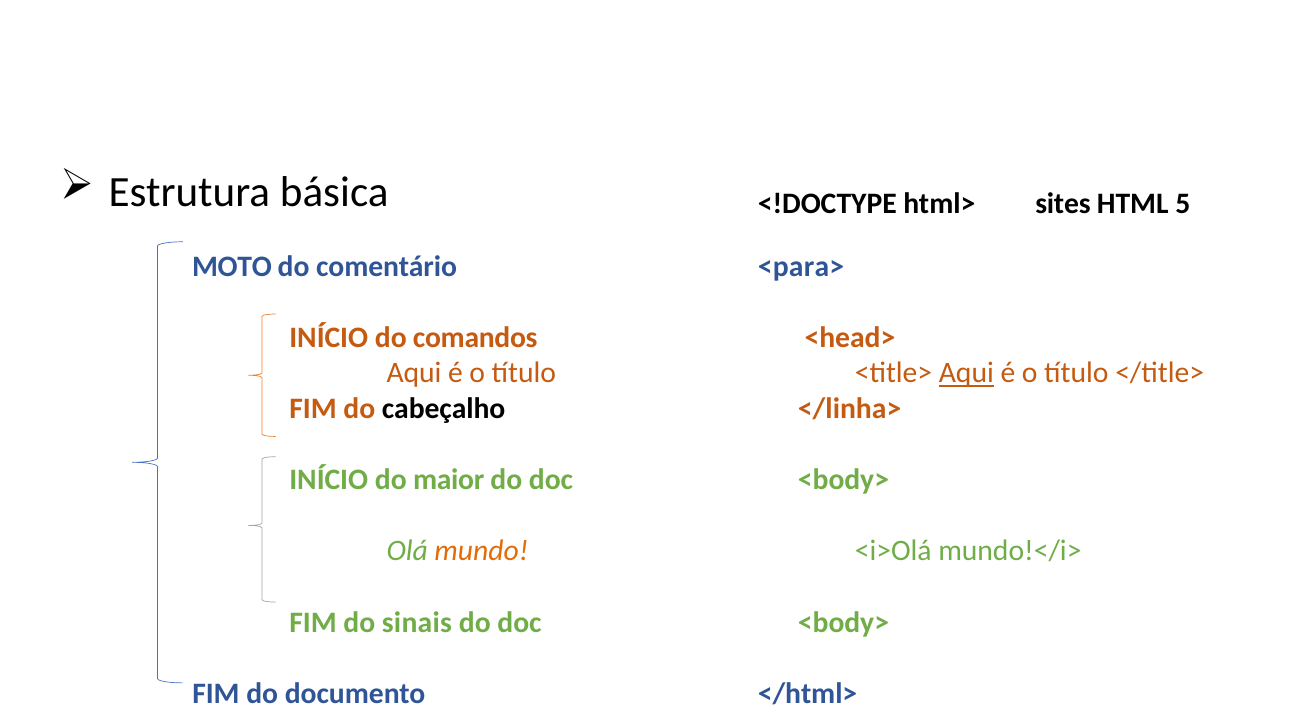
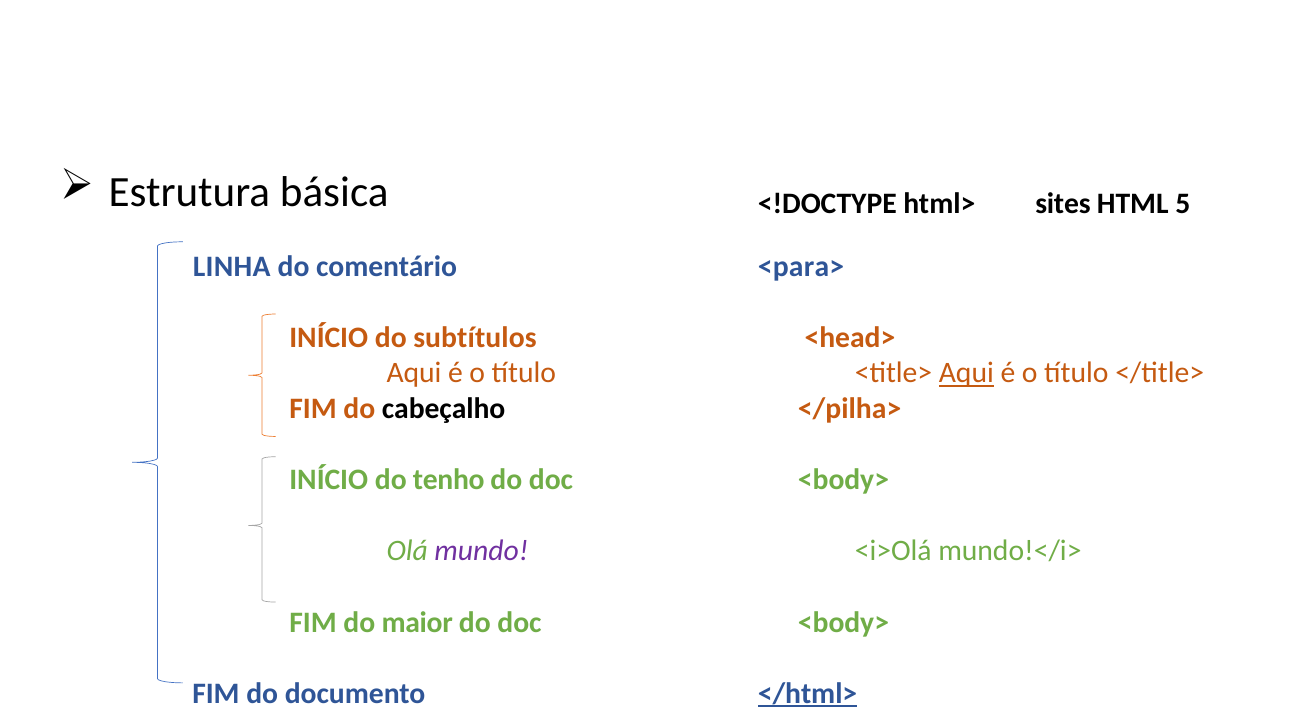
MOTO: MOTO -> LINHA
comandos: comandos -> subtítulos
</linha>: </linha> -> </pilha>
maior: maior -> tenho
mundo colour: orange -> purple
sinais: sinais -> maior
</html> underline: none -> present
